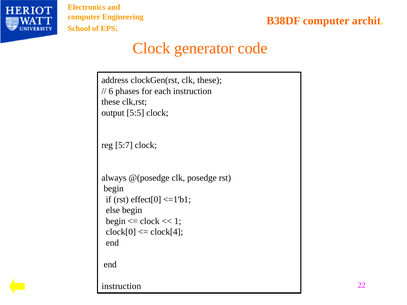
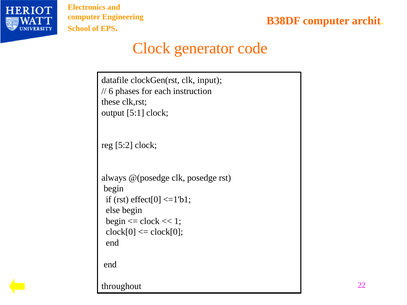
address: address -> datafile
clk these: these -> input
5:5: 5:5 -> 5:1
5:7: 5:7 -> 5:2
clock[4 at (167, 232): clock[4 -> clock[0
instruction at (121, 286): instruction -> throughout
